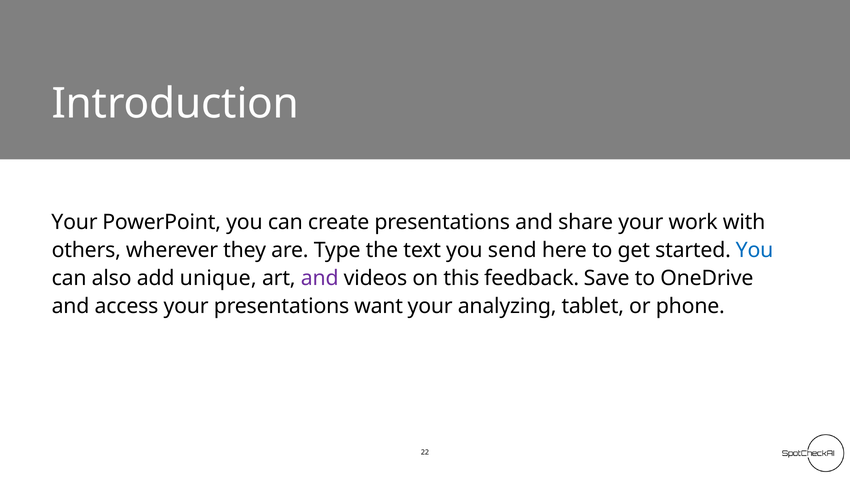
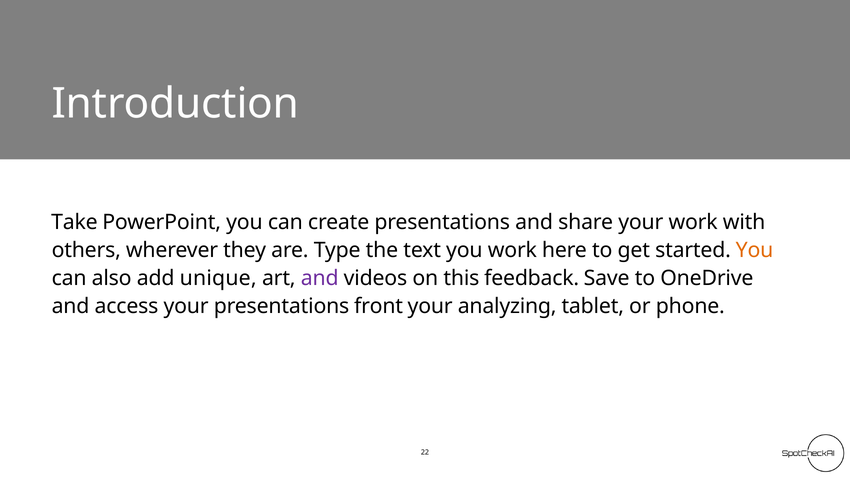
Your at (74, 222): Your -> Take
you send: send -> work
You at (755, 250) colour: blue -> orange
want: want -> front
